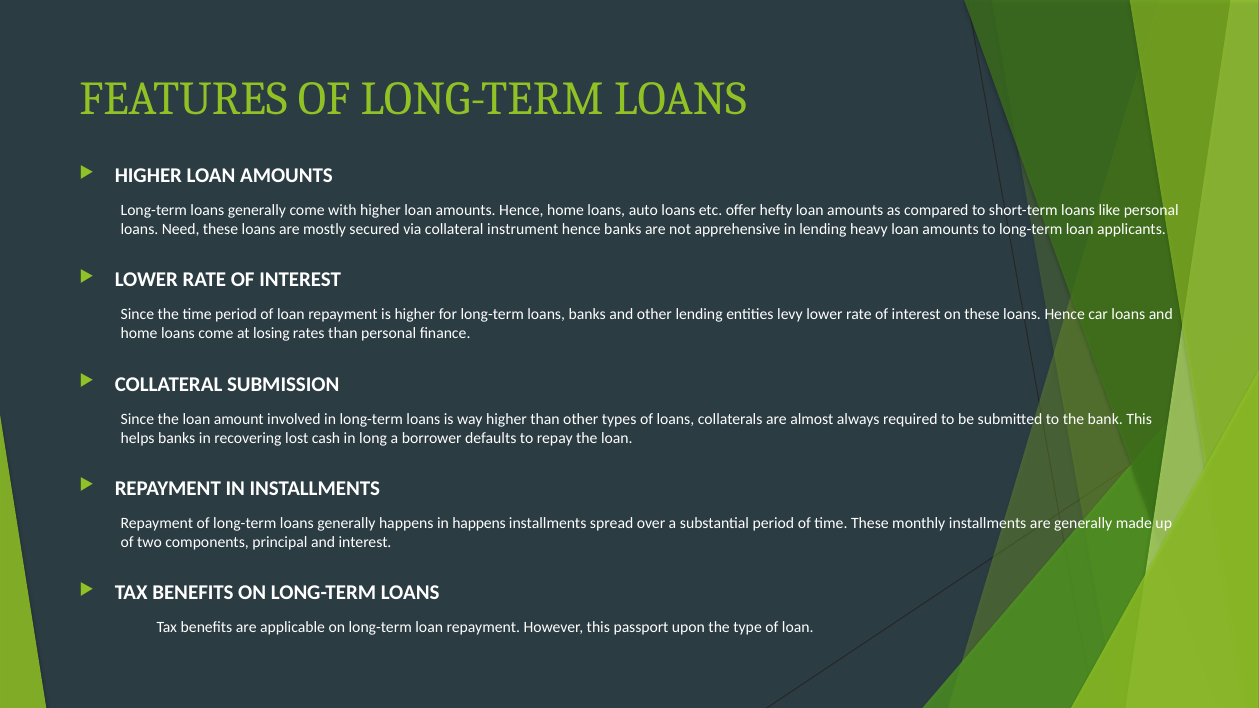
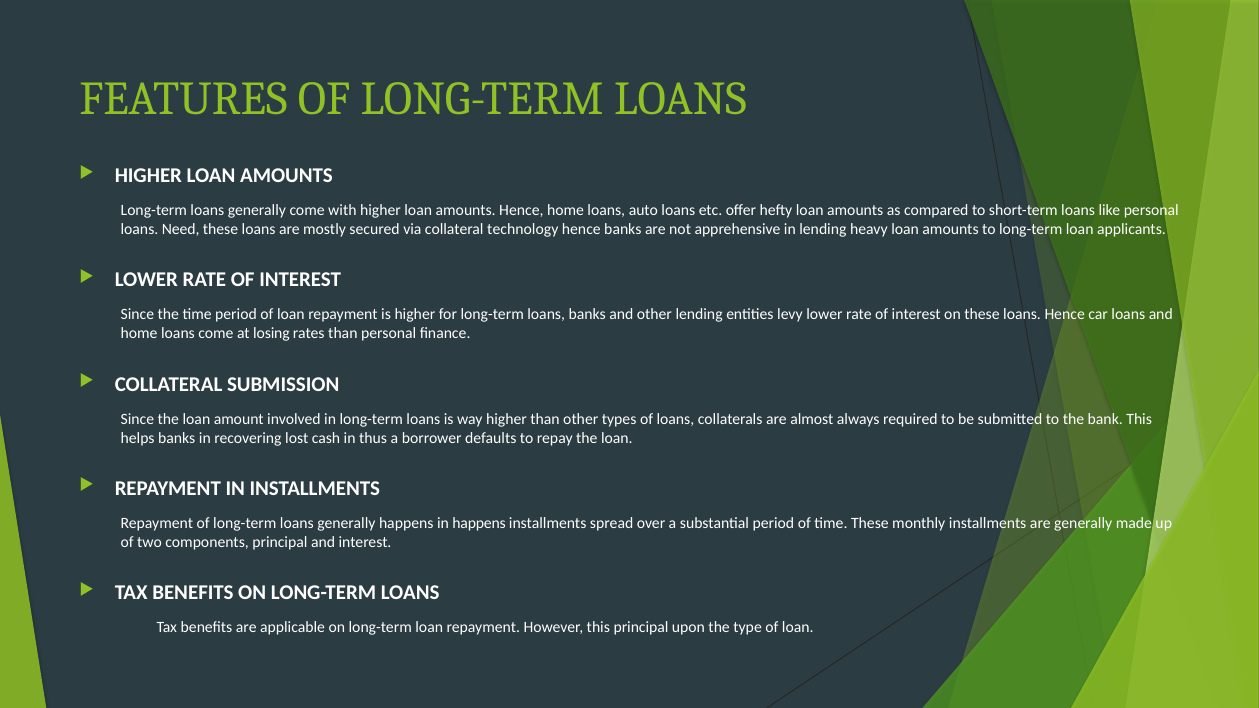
instrument: instrument -> technology
long: long -> thus
this passport: passport -> principal
